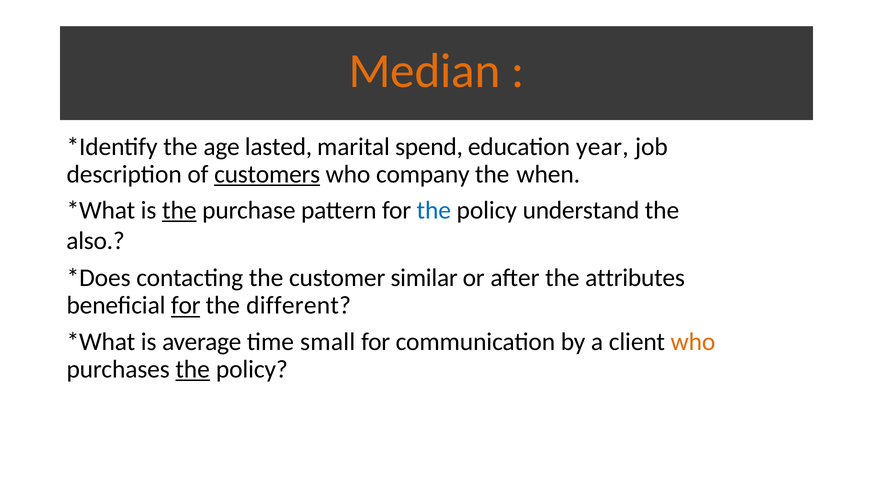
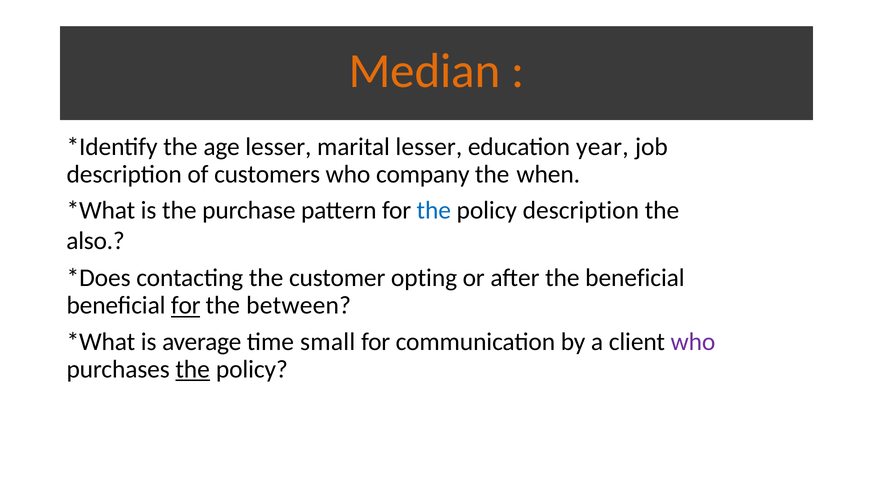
age lasted: lasted -> lesser
marital spend: spend -> lesser
customers underline: present -> none
the at (179, 211) underline: present -> none
policy understand: understand -> description
similar: similar -> opting
the attributes: attributes -> beneficial
different: different -> between
who at (693, 342) colour: orange -> purple
